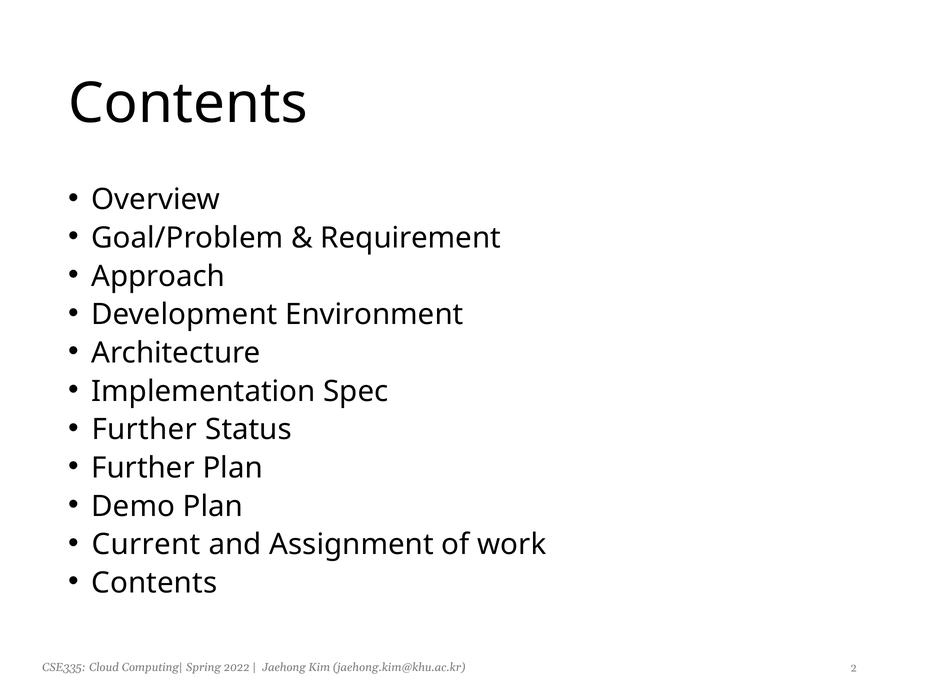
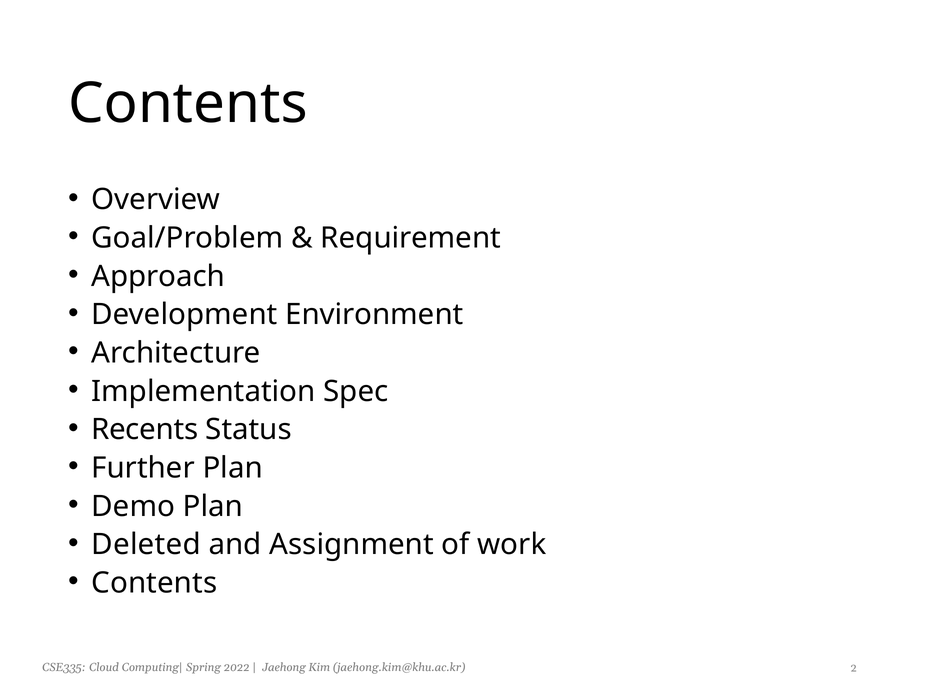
Further at (144, 430): Further -> Recents
Current: Current -> Deleted
